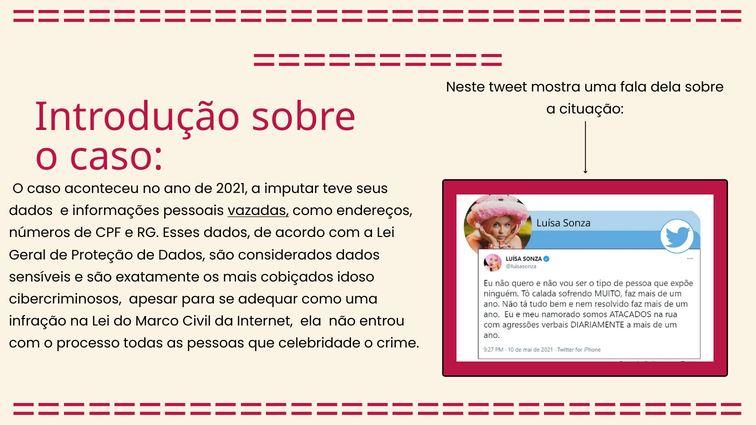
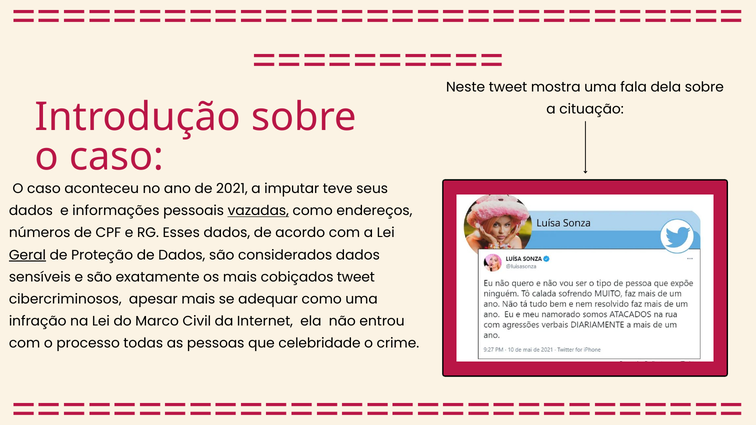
Geral underline: none -> present
cobiçados idoso: idoso -> tweet
apesar para: para -> mais
